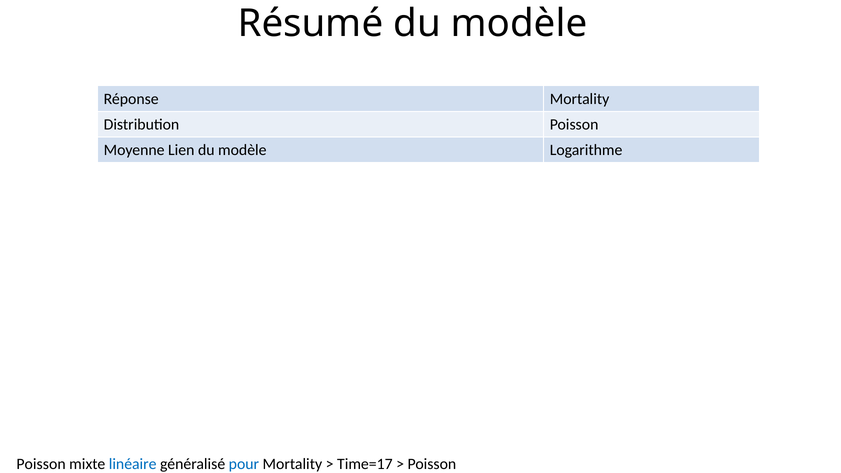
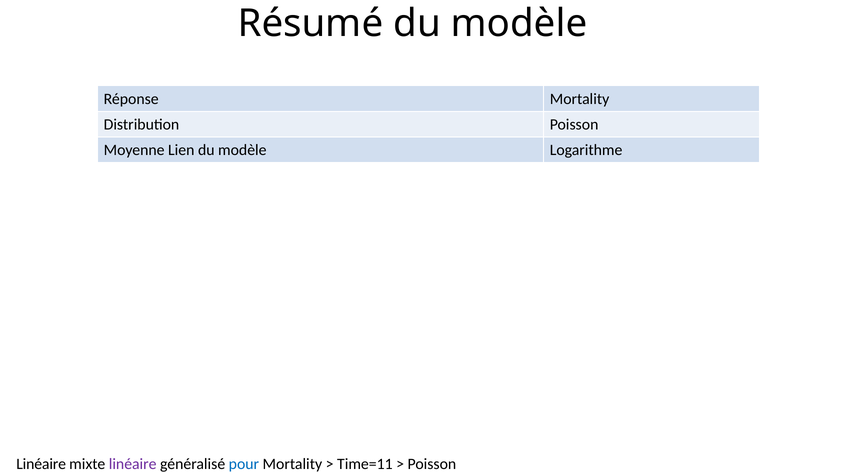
Poisson at (41, 464): Poisson -> Linéaire
linéaire at (133, 464) colour: blue -> purple
Time=17: Time=17 -> Time=11
